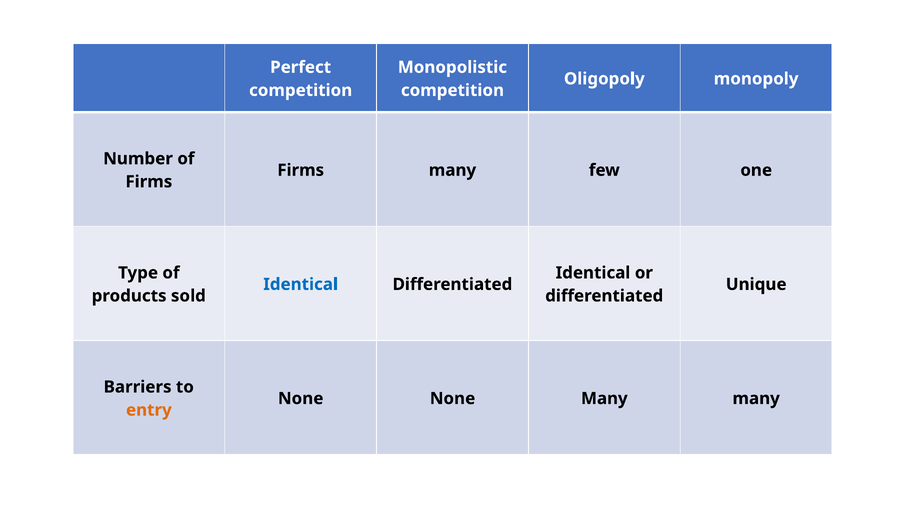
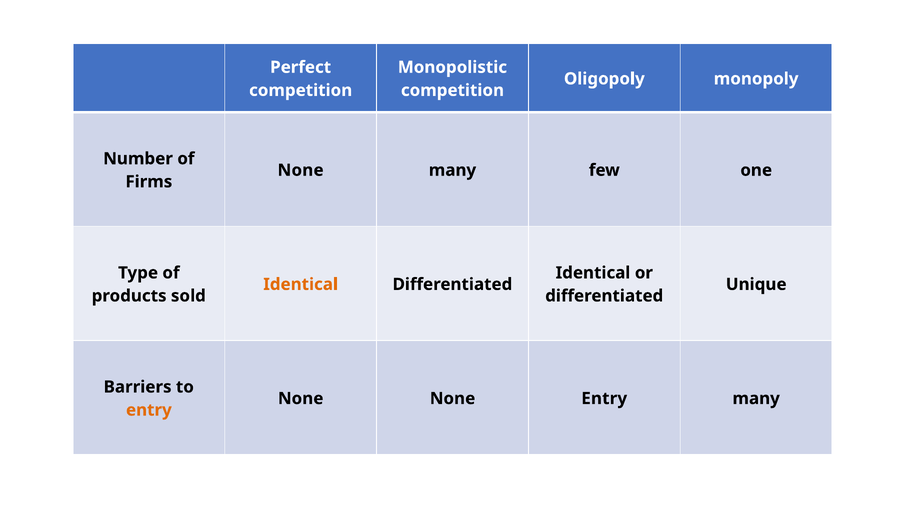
Firms at (301, 170): Firms -> None
Identical at (301, 284) colour: blue -> orange
None Many: Many -> Entry
